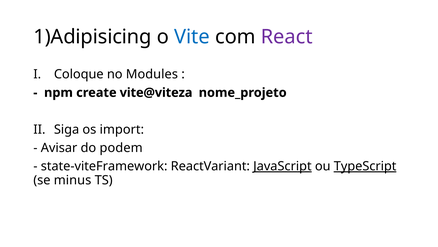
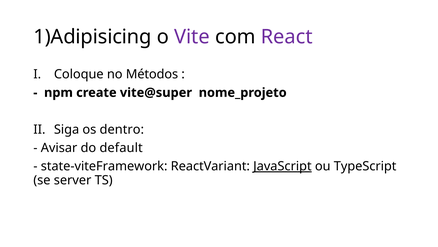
Vite colour: blue -> purple
Modules: Modules -> Métodos
vite@viteza: vite@viteza -> vite@super
import: import -> dentro
podem: podem -> default
TypeScript underline: present -> none
minus: minus -> server
